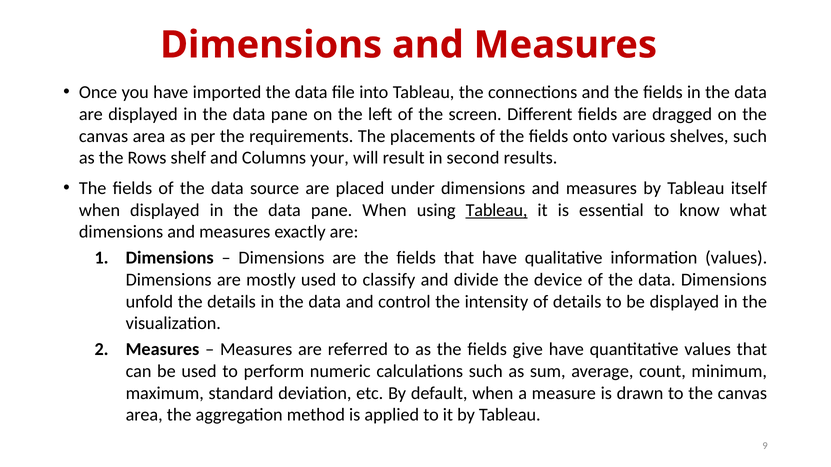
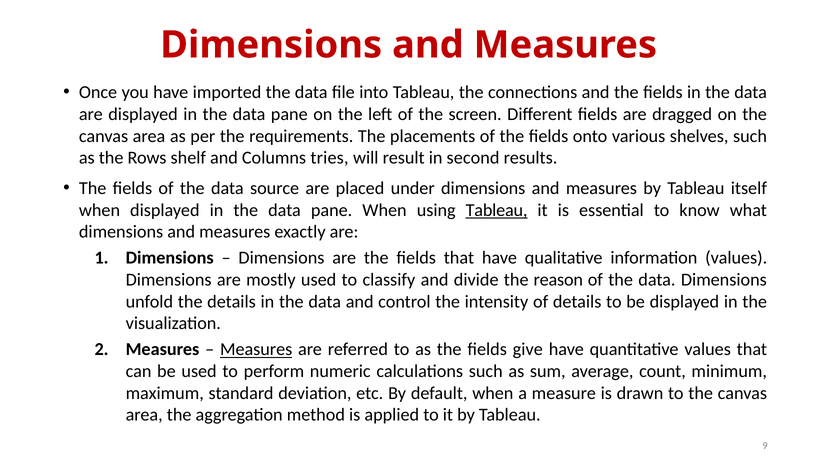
your: your -> tries
device: device -> reason
Measures at (256, 350) underline: none -> present
